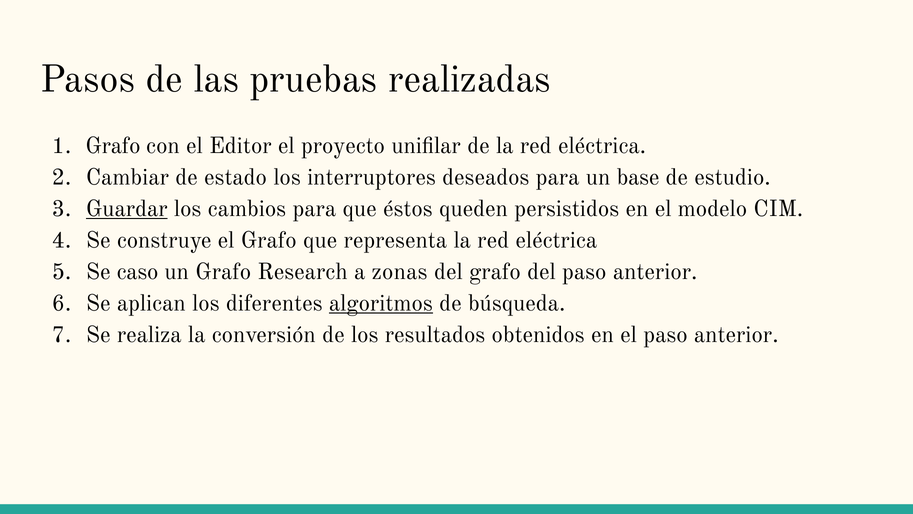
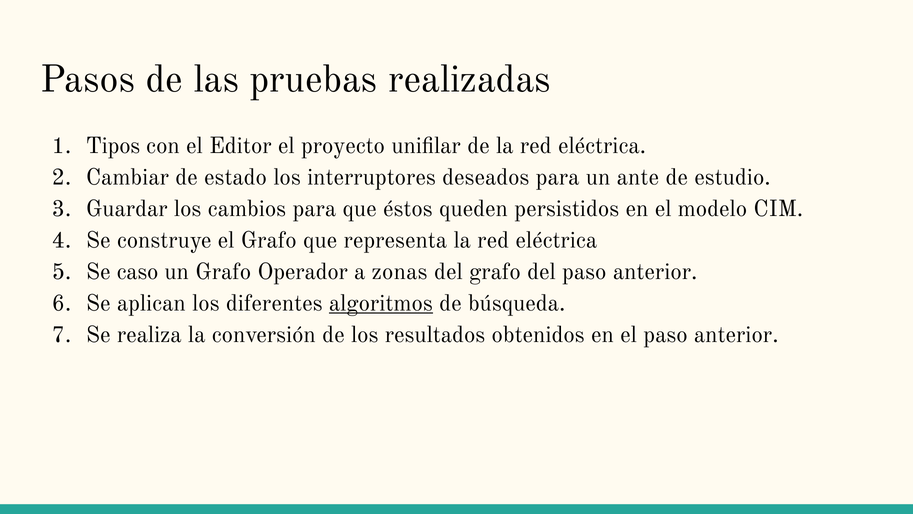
Grafo at (113, 145): Grafo -> Tipos
base: base -> ante
Guardar underline: present -> none
Research: Research -> Operador
